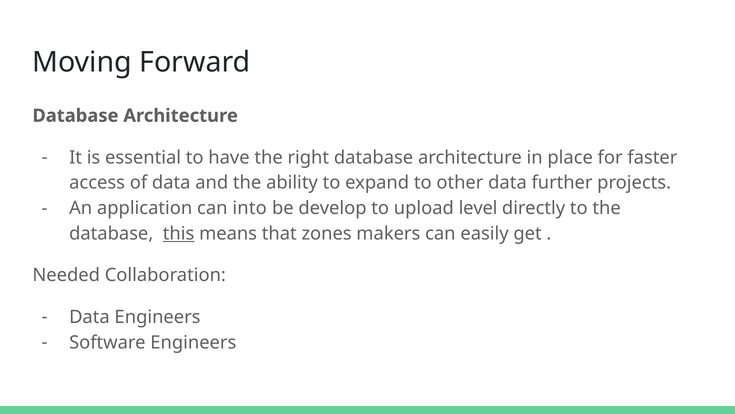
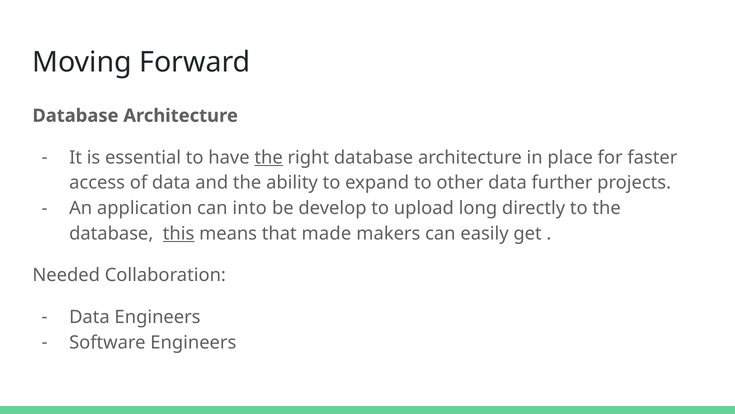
the at (269, 157) underline: none -> present
level: level -> long
zones: zones -> made
